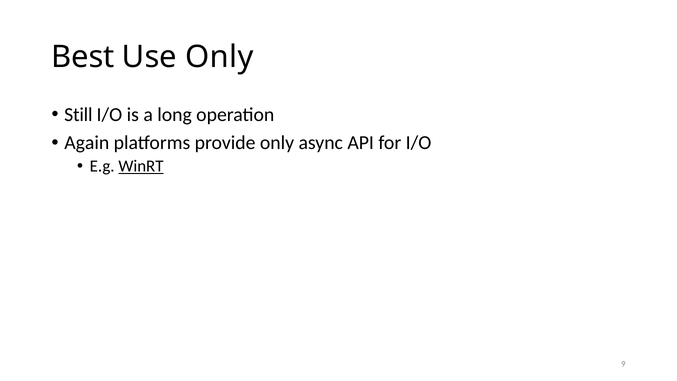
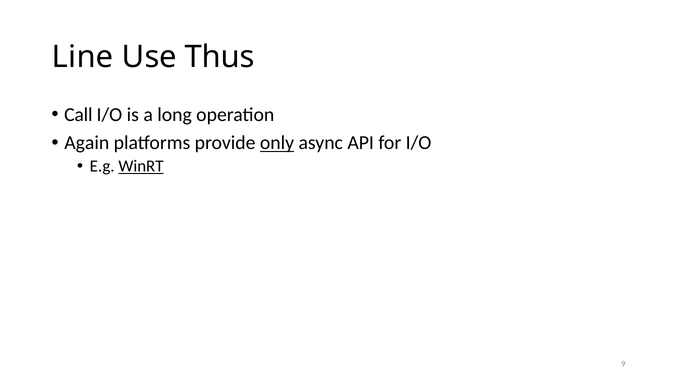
Best: Best -> Line
Use Only: Only -> Thus
Still: Still -> Call
only at (277, 143) underline: none -> present
